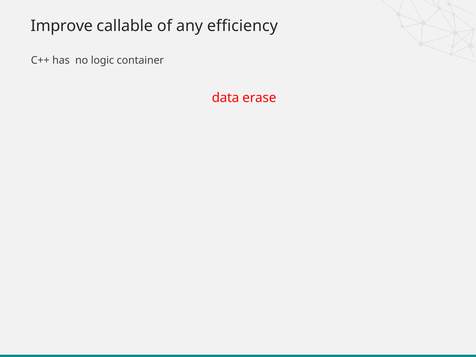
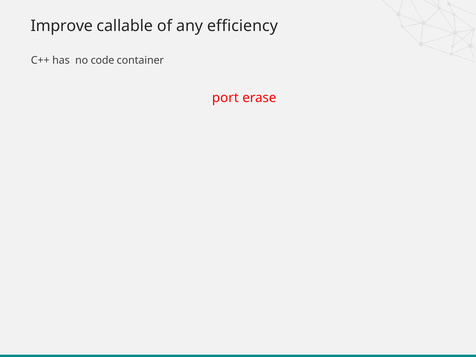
logic: logic -> code
data: data -> port
